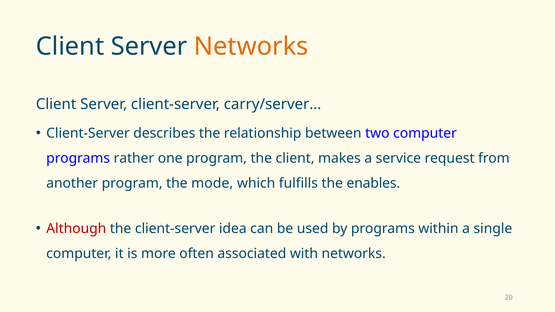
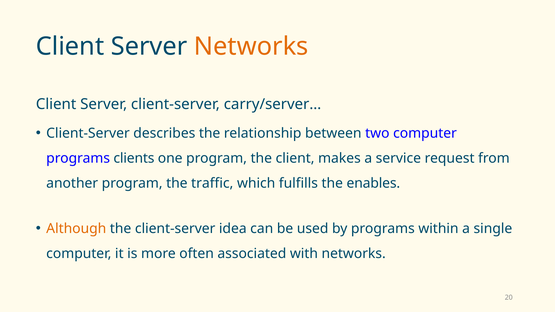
rather: rather -> clients
mode: mode -> traffic
Although colour: red -> orange
